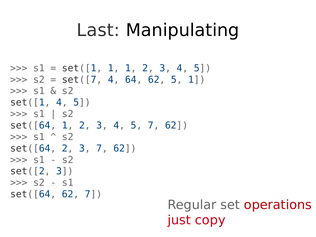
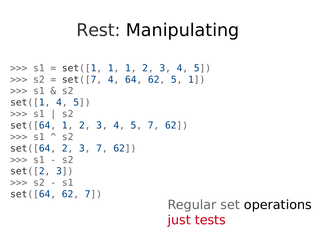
Last: Last -> Rest
operations colour: red -> black
copy: copy -> tests
